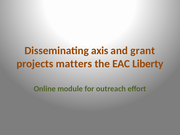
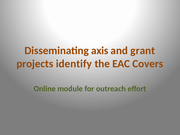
matters: matters -> identify
Liberty: Liberty -> Covers
